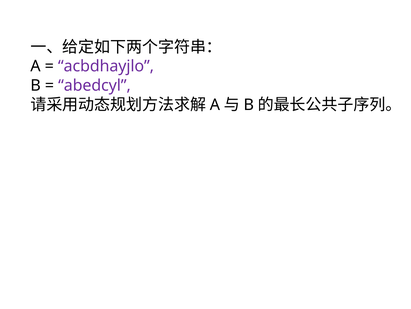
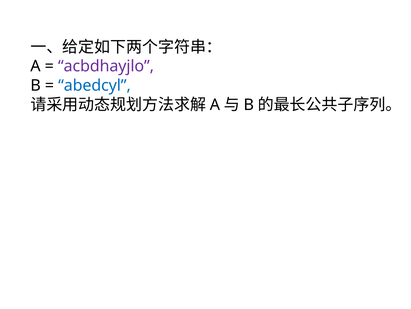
abedcyl colour: purple -> blue
